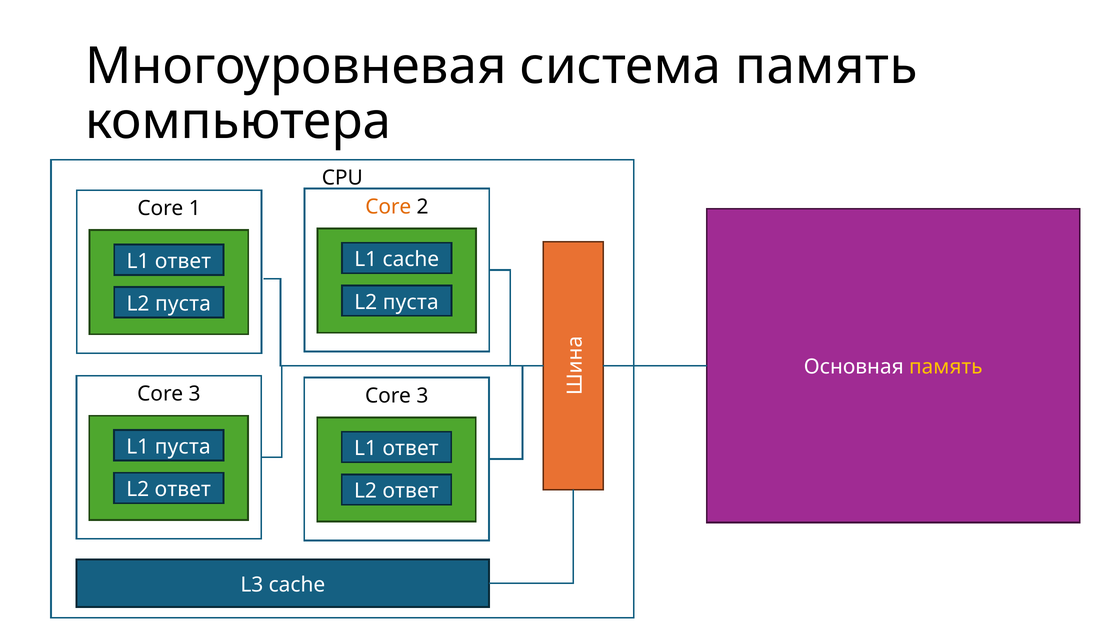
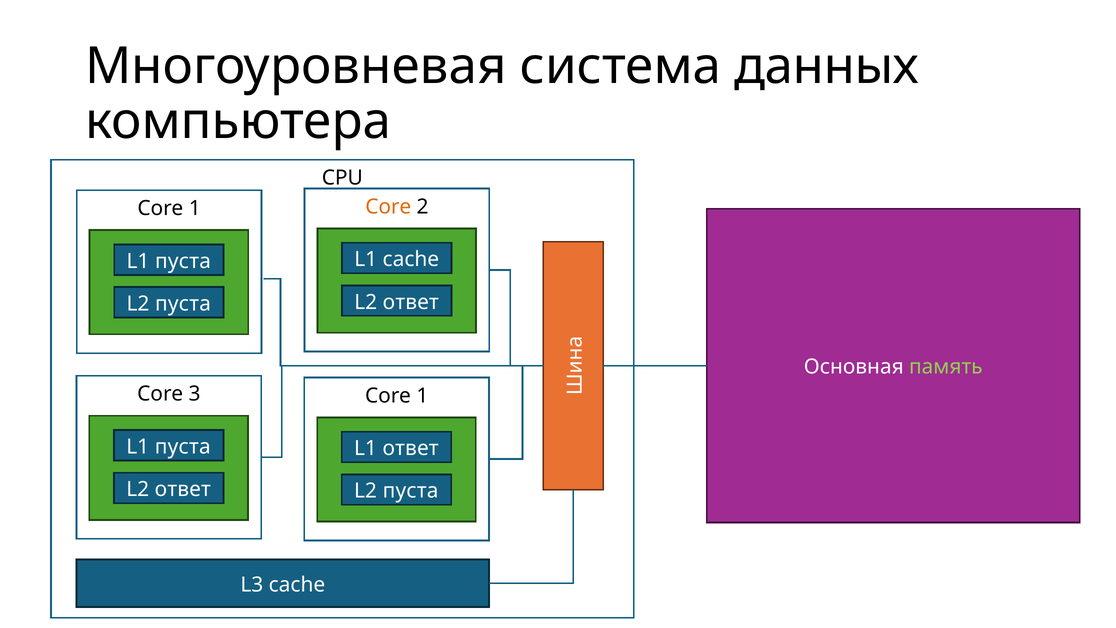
система память: память -> данных
ответ at (183, 261): ответ -> пуста
пуста at (411, 302): пуста -> ответ
память at (946, 367) colour: yellow -> light green
3 at (422, 396): 3 -> 1
ответ at (411, 491): ответ -> пуста
